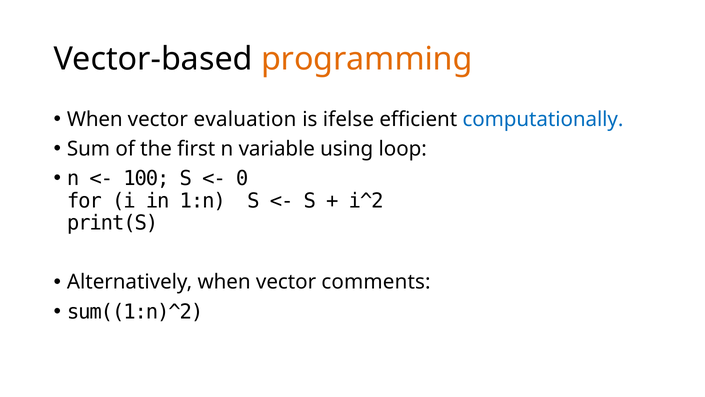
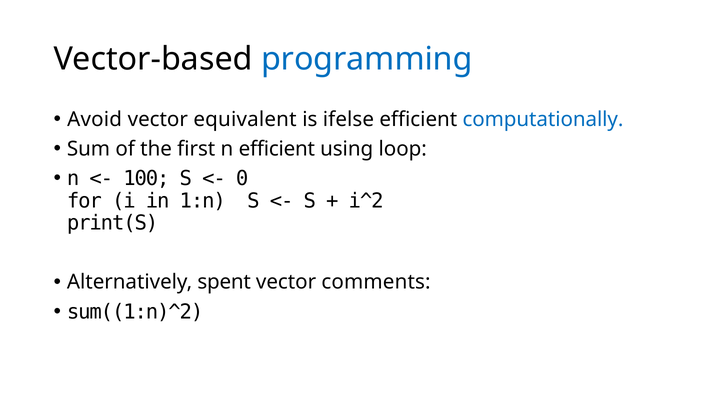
programming colour: orange -> blue
When at (95, 119): When -> Avoid
evaluation: evaluation -> equivalent
n variable: variable -> efficient
Alternatively when: when -> spent
